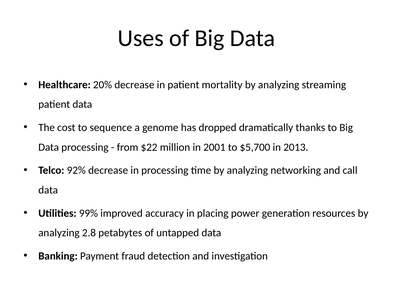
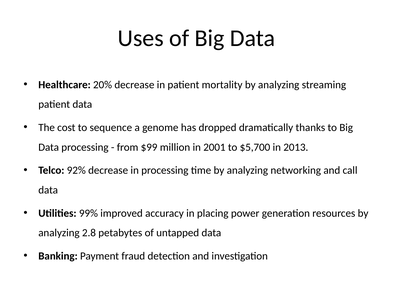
$22: $22 -> $99
